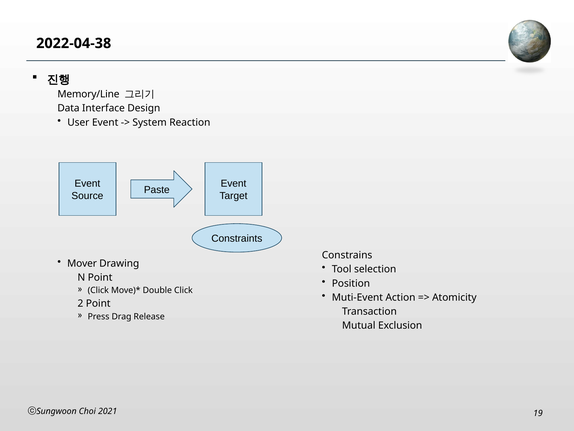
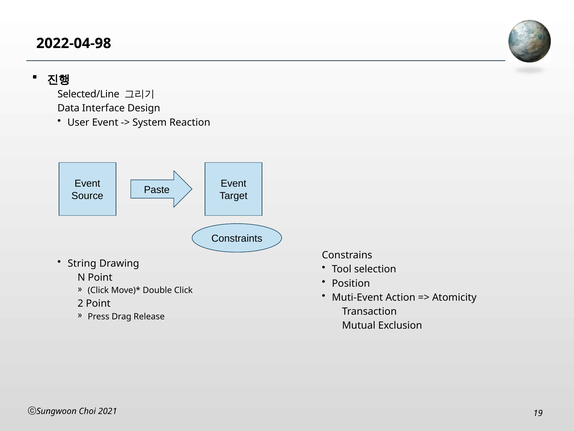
2022-04-38: 2022-04-38 -> 2022-04-98
Memory/Line: Memory/Line -> Selected/Line
Mover: Mover -> String
